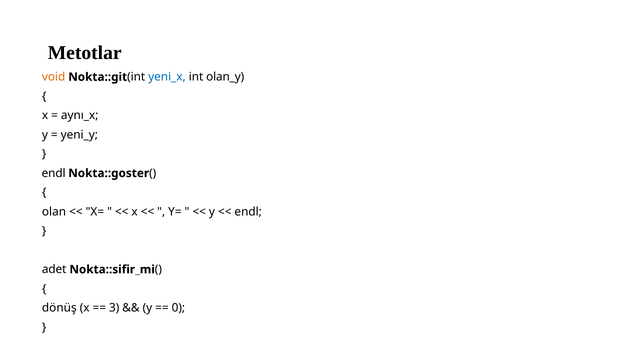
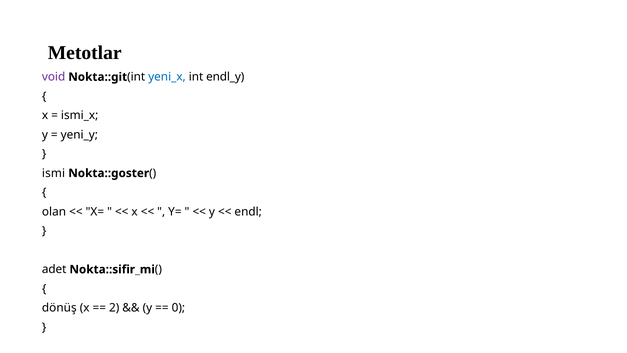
void colour: orange -> purple
olan_y: olan_y -> endl_y
aynı_x: aynı_x -> ismi_x
endl at (54, 173): endl -> ismi
3: 3 -> 2
